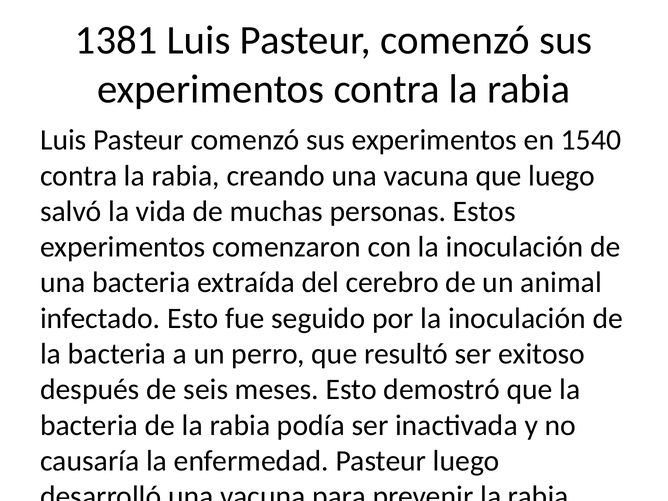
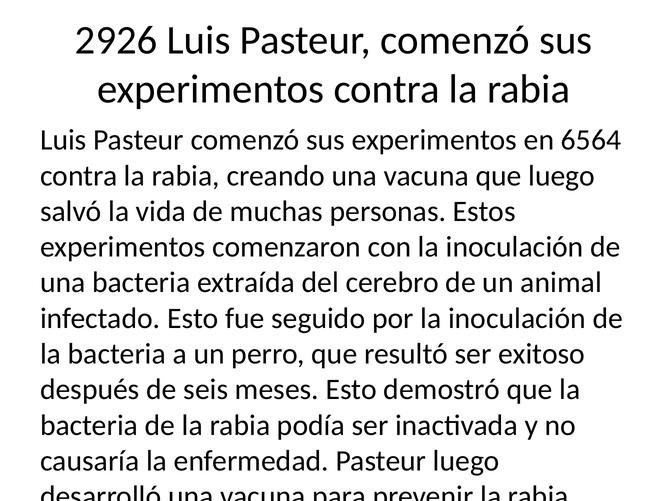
1381: 1381 -> 2926
1540: 1540 -> 6564
